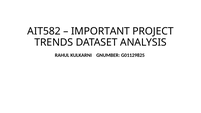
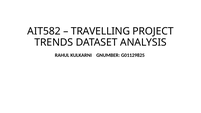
IMPORTANT: IMPORTANT -> TRAVELLING
